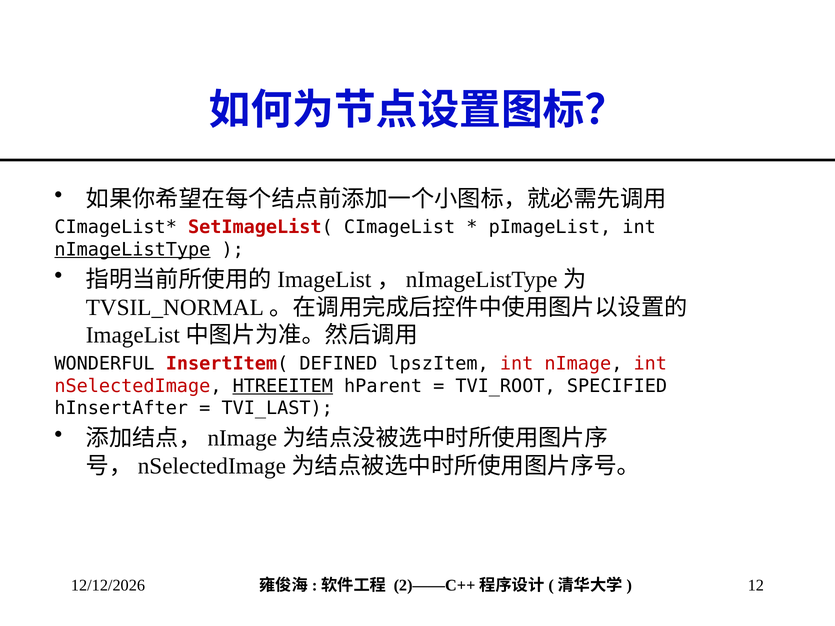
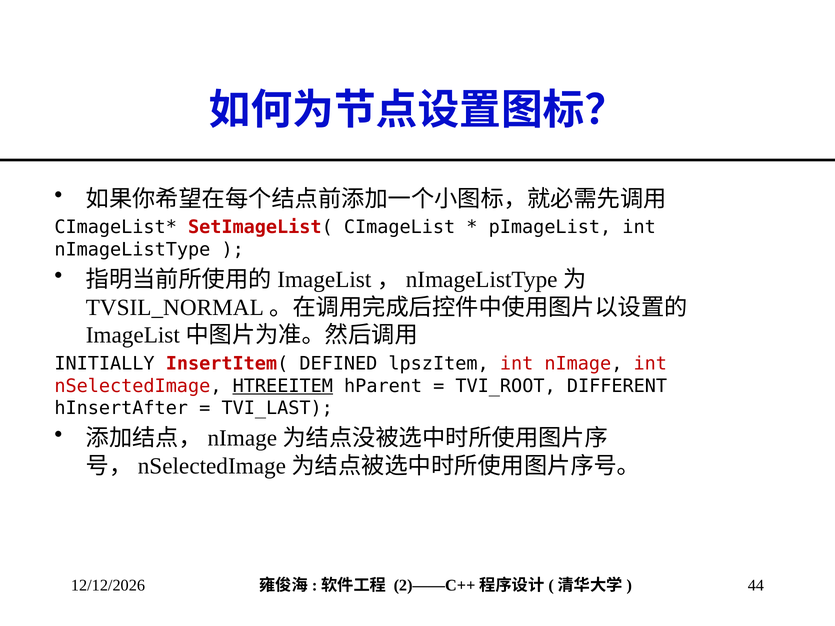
nImageListType underline: present -> none
WONDERFUL: WONDERFUL -> INITIALLY
SPECIFIED: SPECIFIED -> DIFFERENT
12: 12 -> 44
